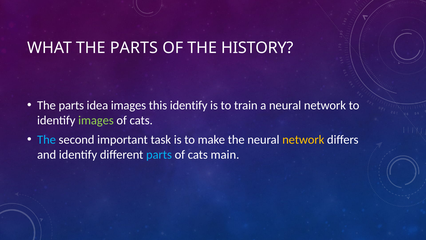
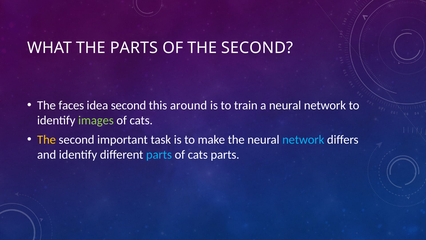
OF THE HISTORY: HISTORY -> SECOND
parts at (71, 105): parts -> faces
idea images: images -> second
this identify: identify -> around
The at (47, 139) colour: light blue -> yellow
network at (303, 139) colour: yellow -> light blue
cats main: main -> parts
